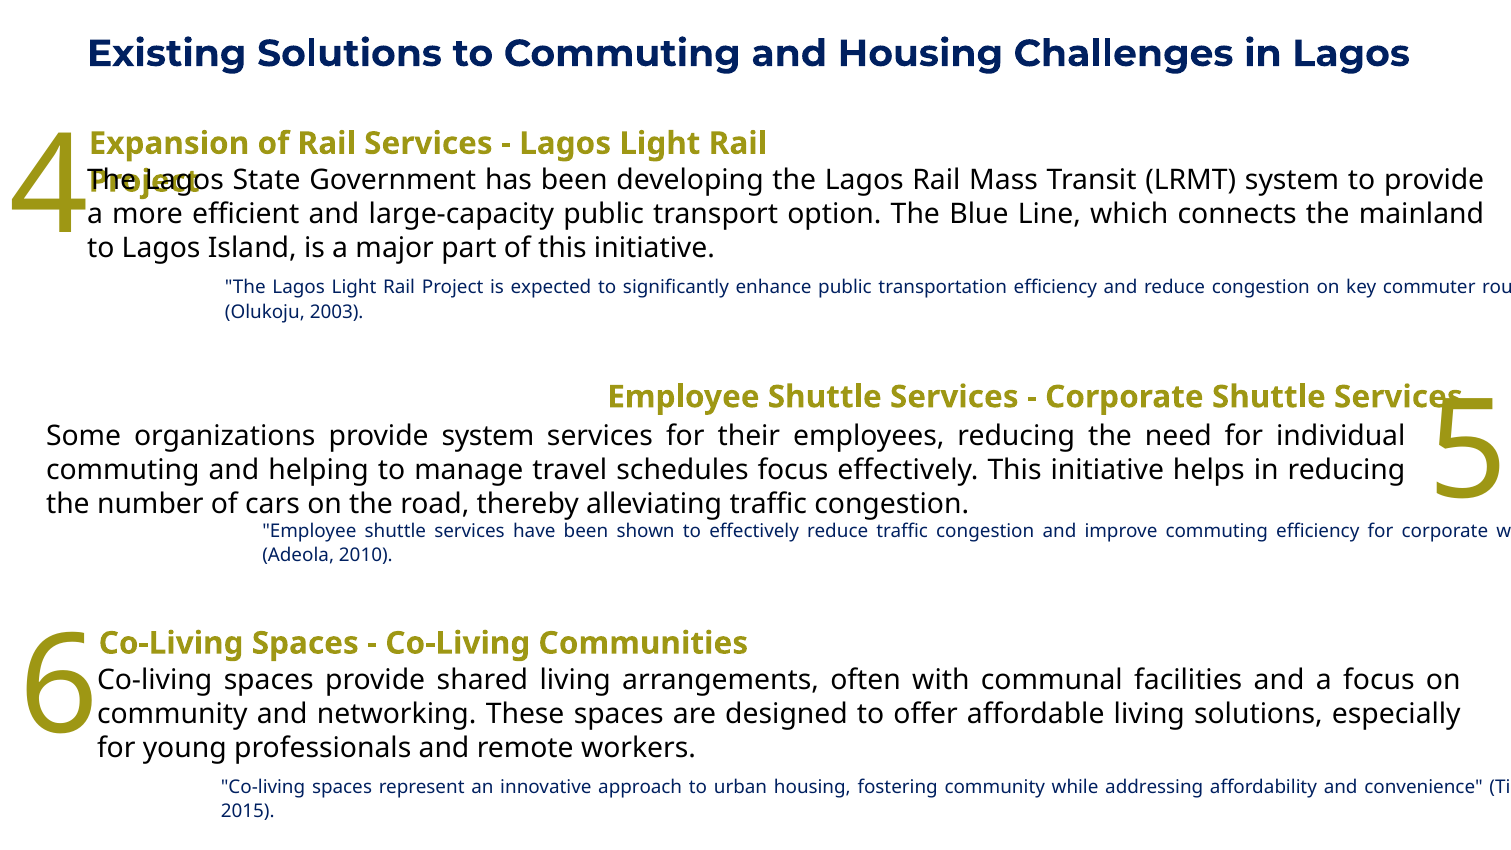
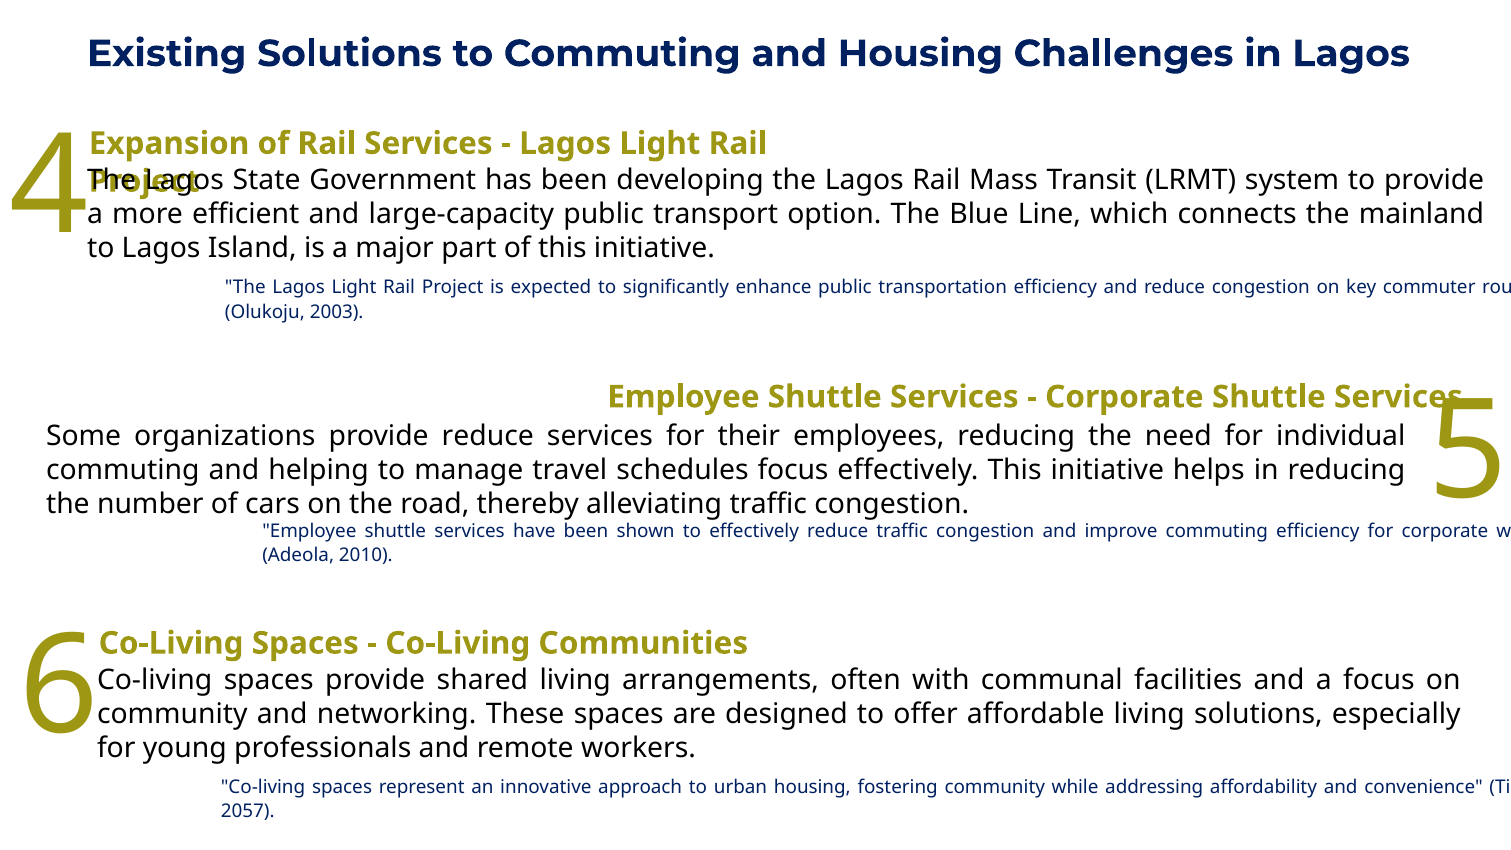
provide system: system -> reduce
2015: 2015 -> 2057
